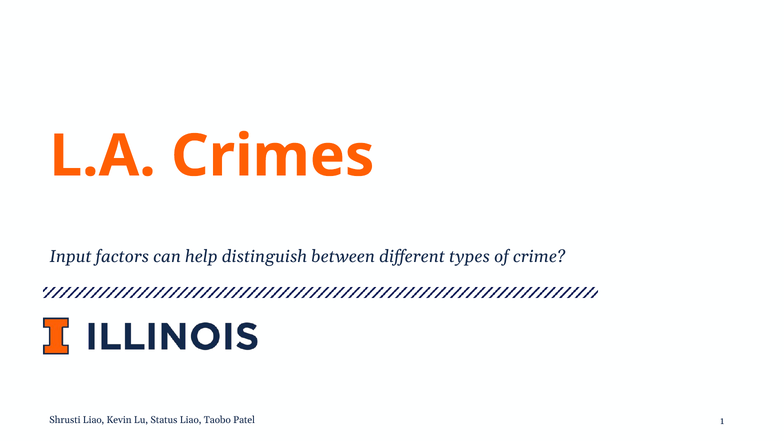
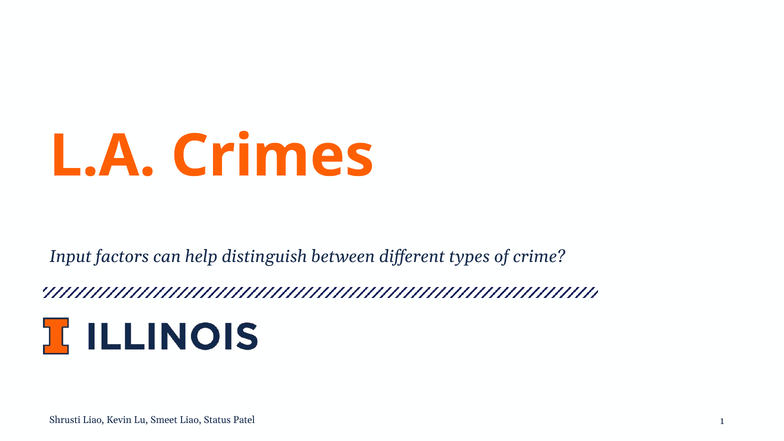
Status: Status -> Smeet
Taobo: Taobo -> Status
